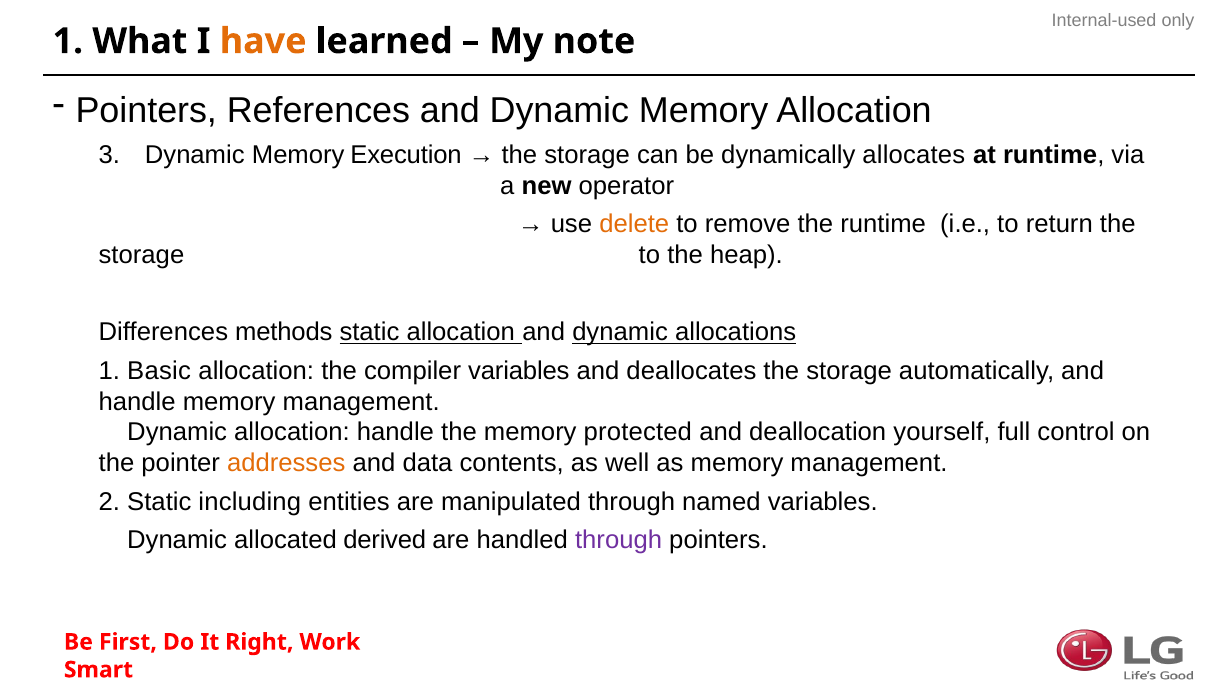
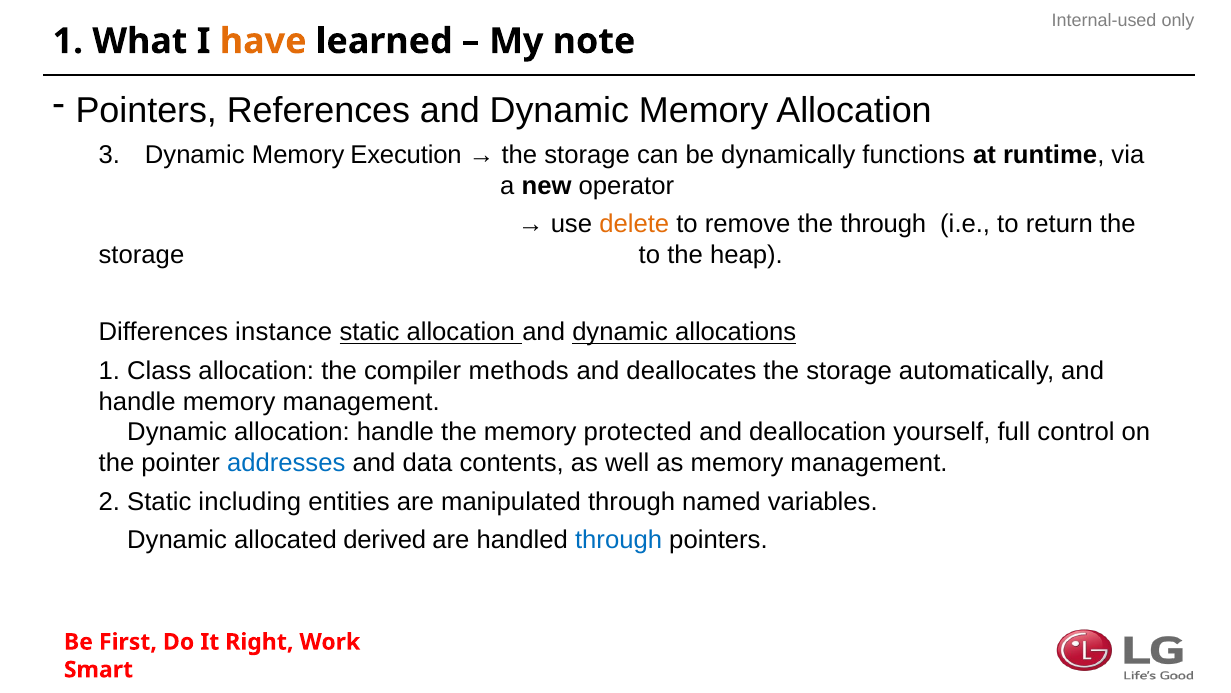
allocates: allocates -> functions
the runtime: runtime -> through
methods: methods -> instance
Basic: Basic -> Class
compiler variables: variables -> methods
addresses colour: orange -> blue
through at (619, 540) colour: purple -> blue
